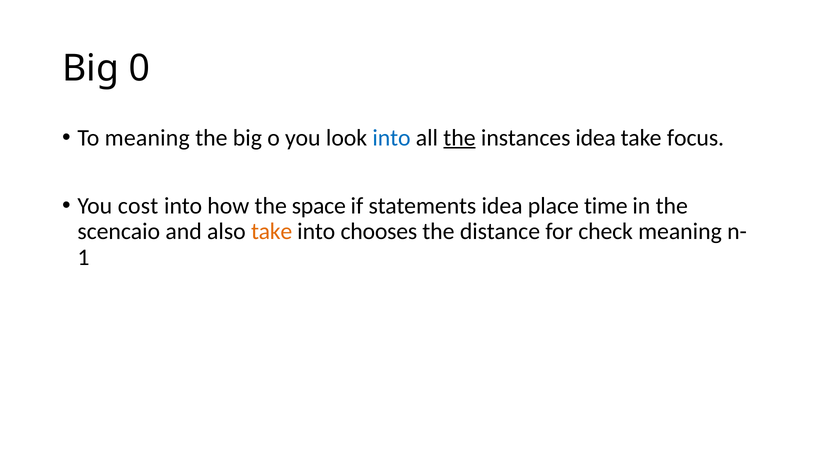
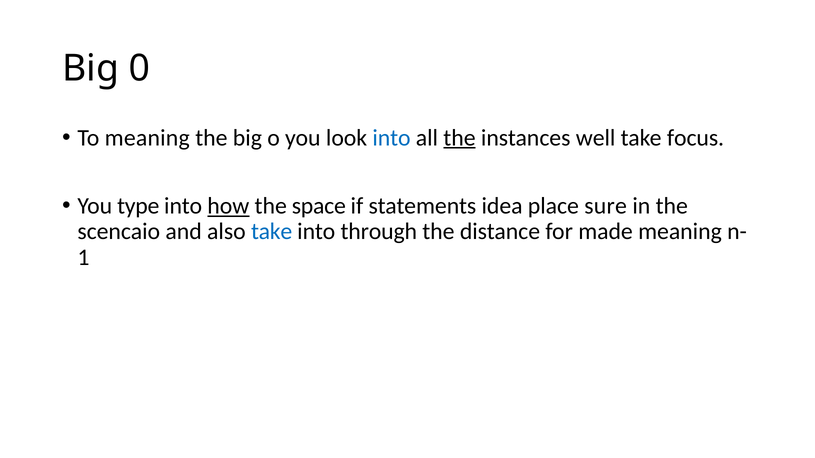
instances idea: idea -> well
cost: cost -> type
how underline: none -> present
time: time -> sure
take at (272, 232) colour: orange -> blue
chooses: chooses -> through
check: check -> made
